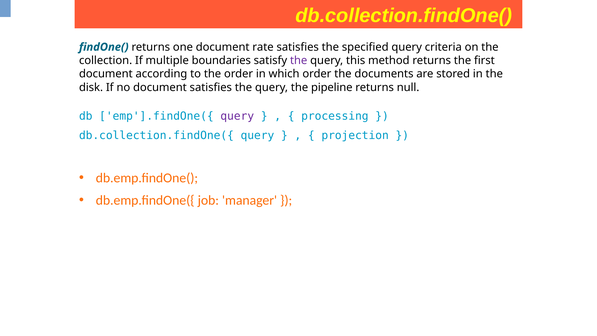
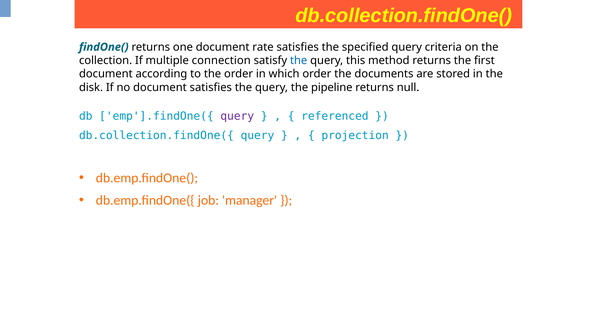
boundaries: boundaries -> connection
the at (299, 60) colour: purple -> blue
processing: processing -> referenced
